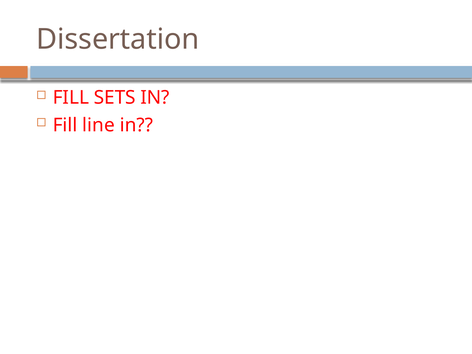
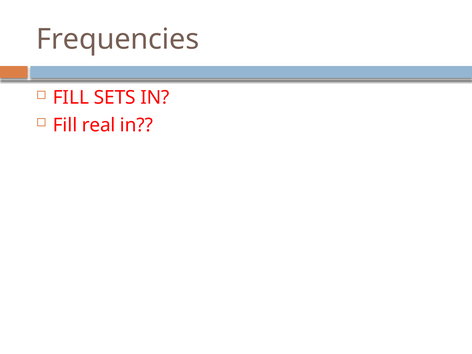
Dissertation: Dissertation -> Frequencies
line: line -> real
